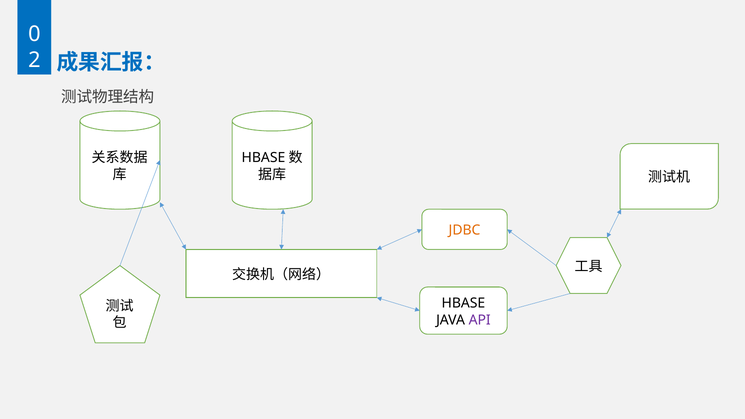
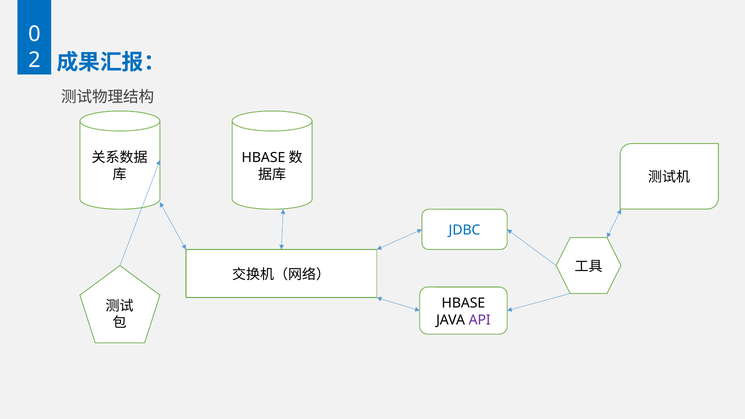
JDBC colour: orange -> blue
